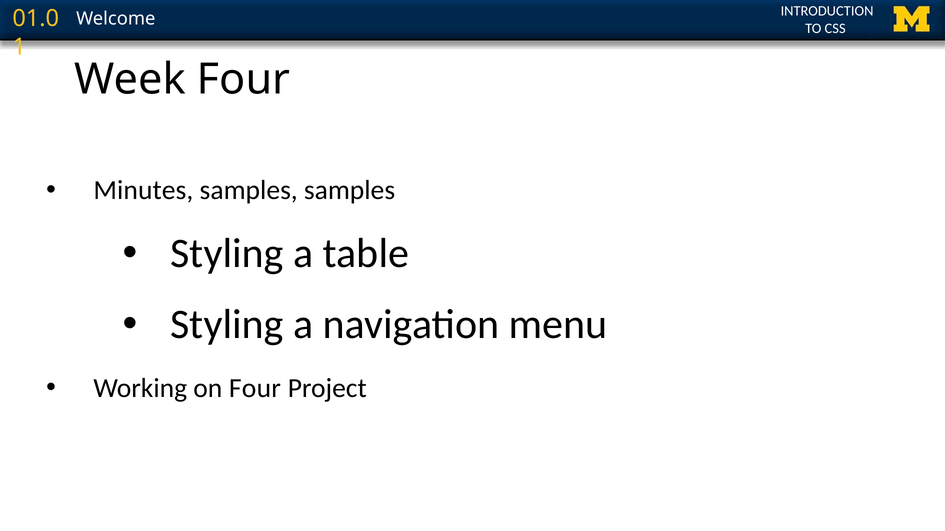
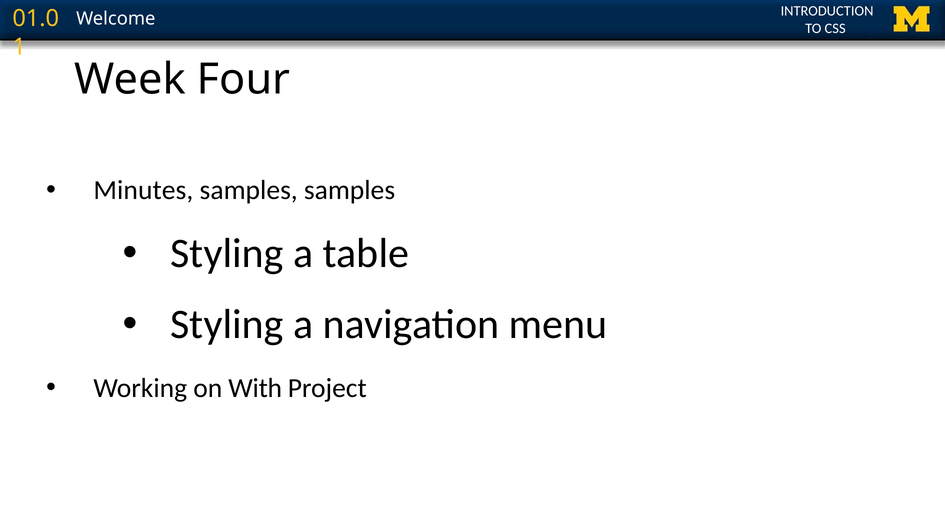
on Four: Four -> With
